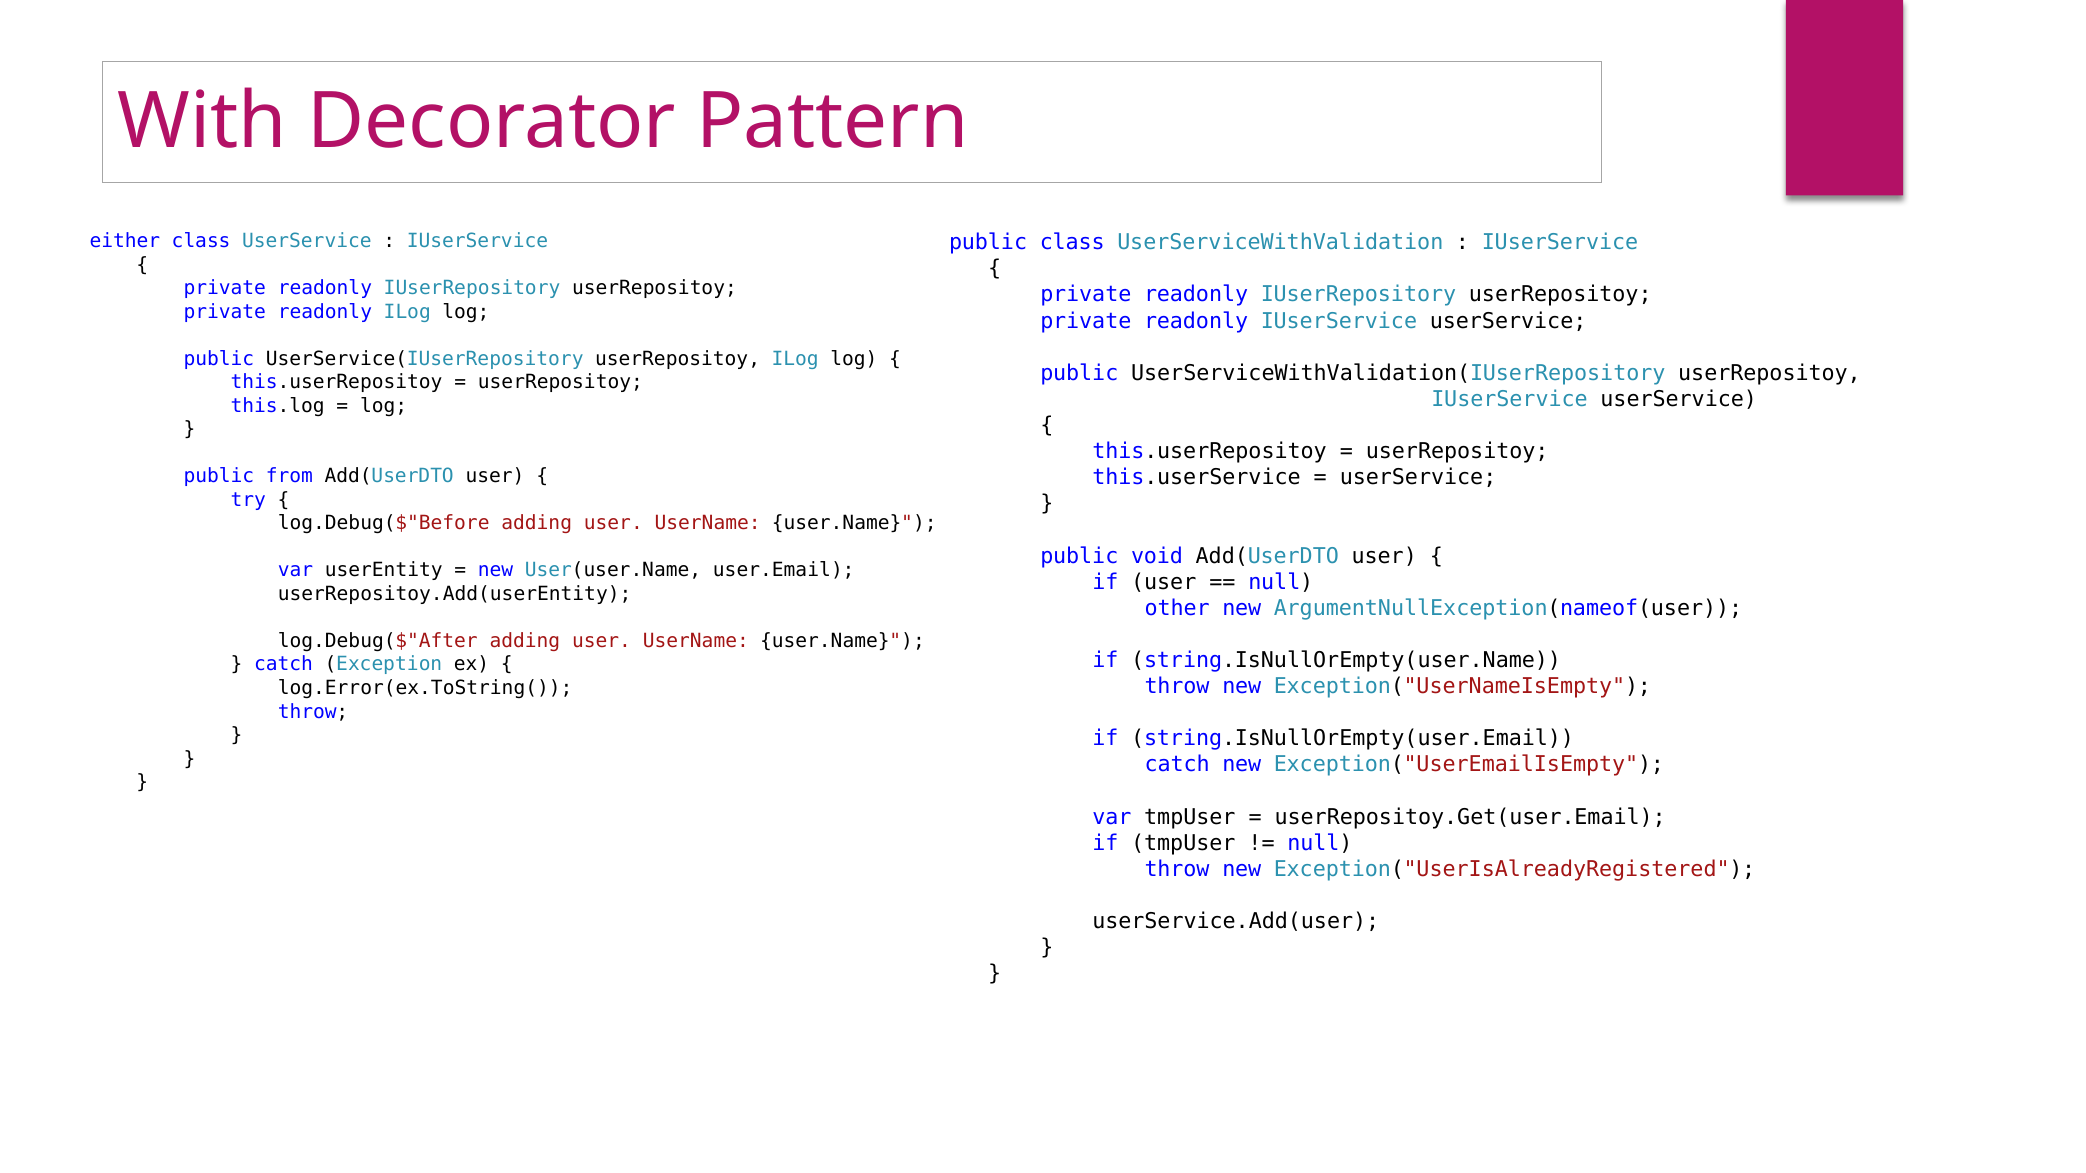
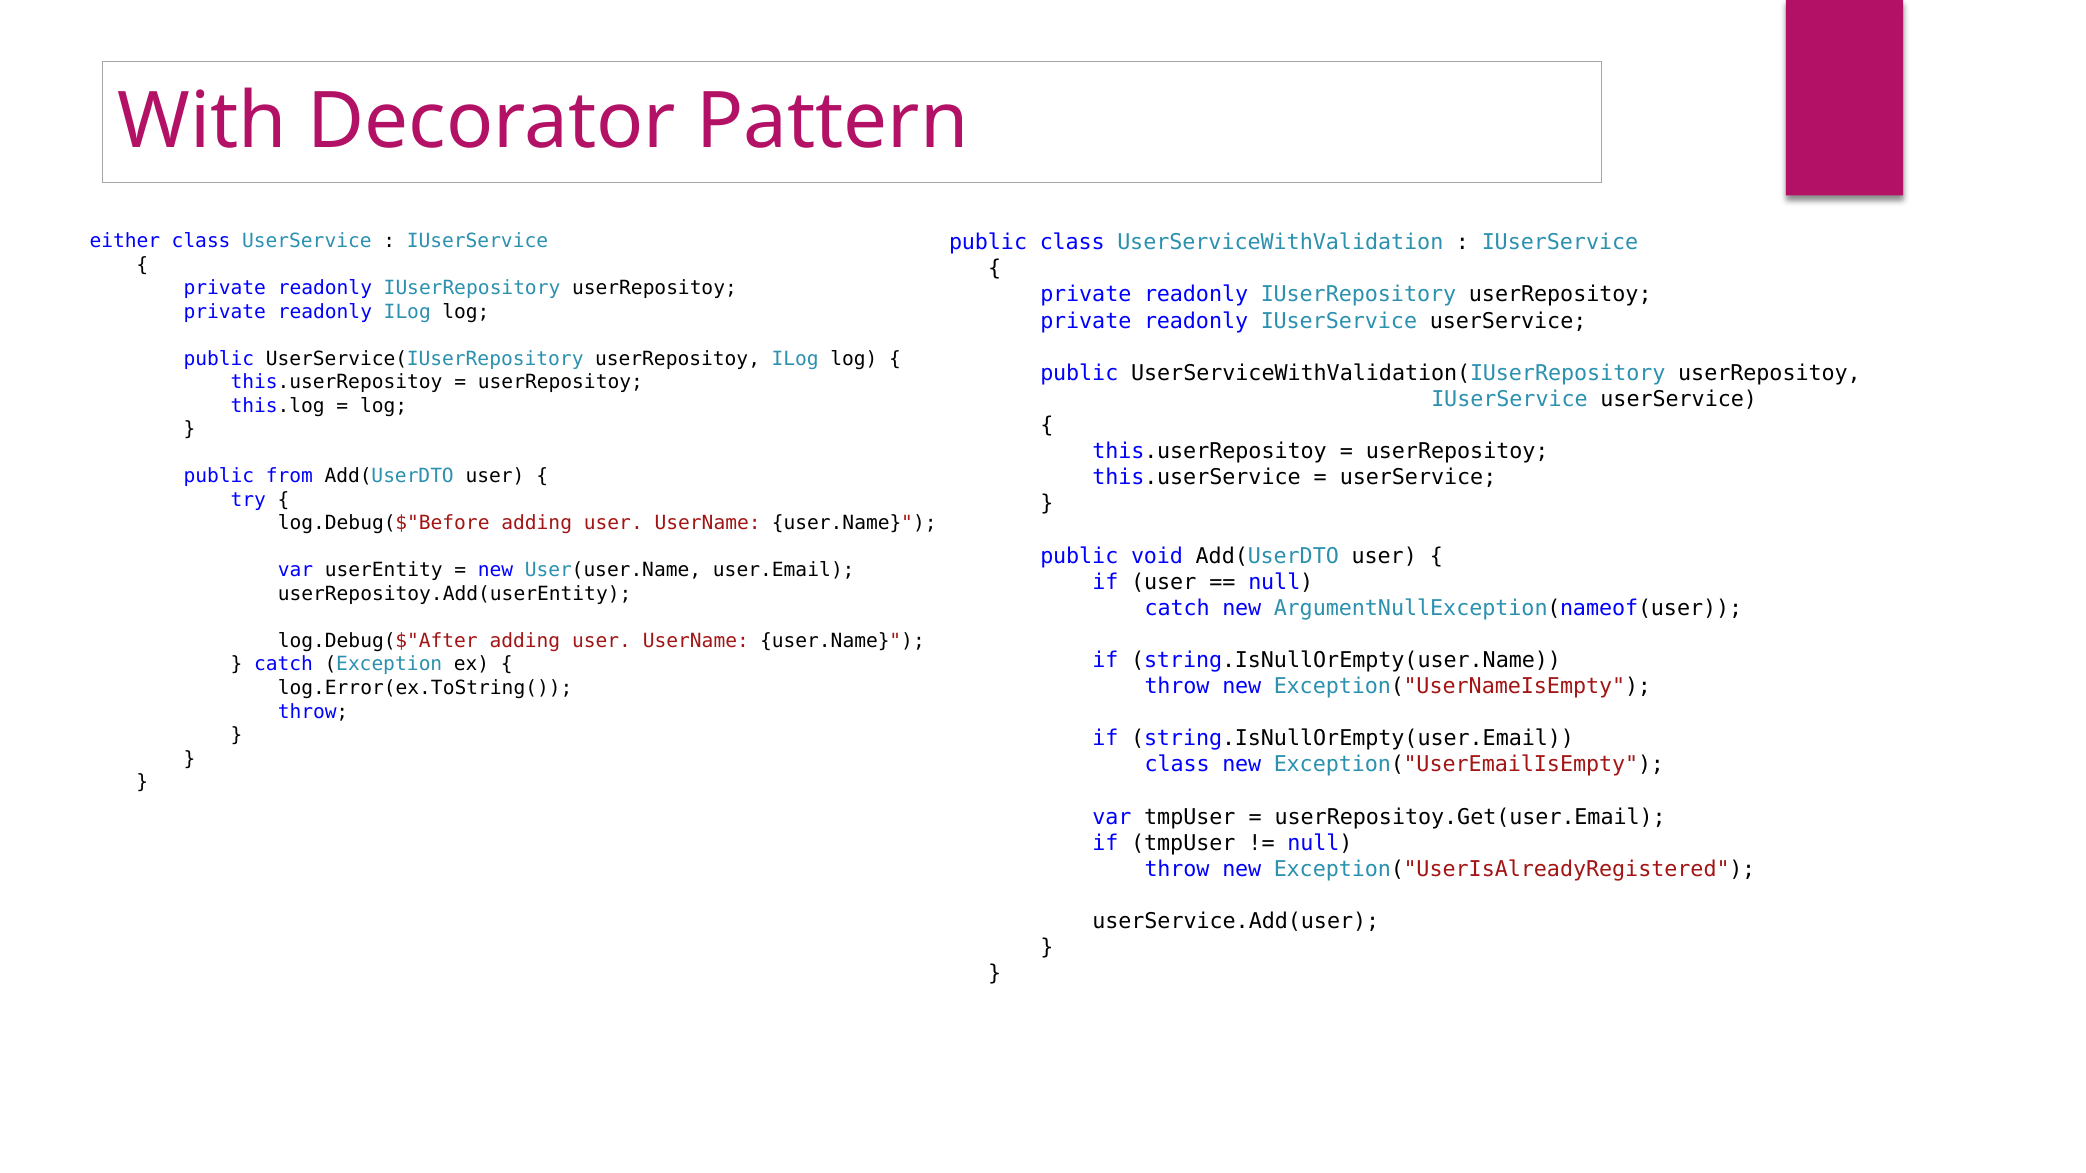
other at (1177, 608): other -> catch
catch at (1177, 765): catch -> class
